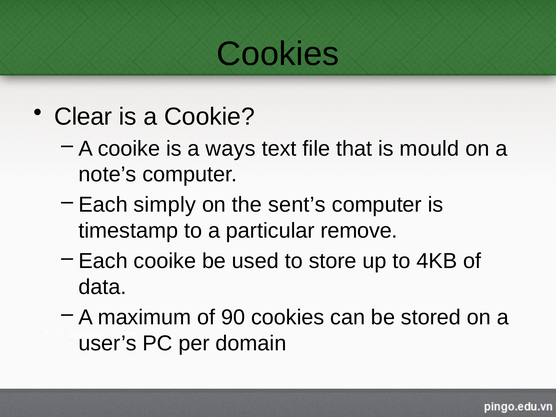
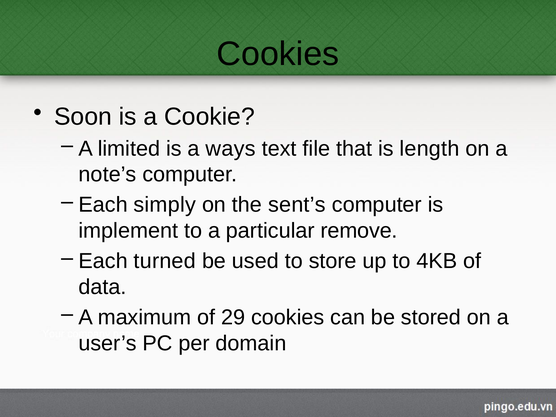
Clear: Clear -> Soon
A cooike: cooike -> limited
mould: mould -> length
timestamp: timestamp -> implement
Each cooike: cooike -> turned
90: 90 -> 29
